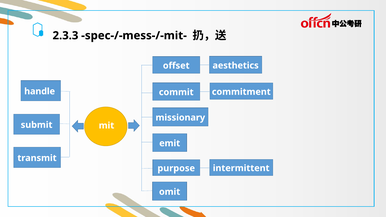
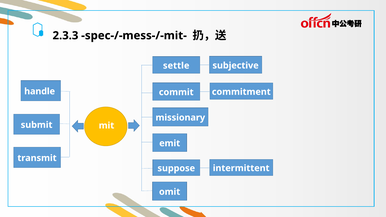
aesthetics: aesthetics -> subjective
offset: offset -> settle
purpose: purpose -> suppose
